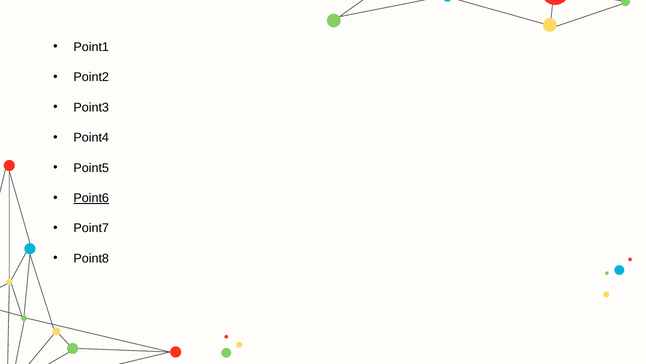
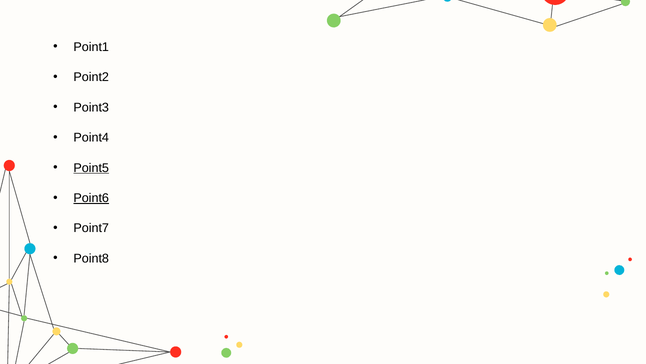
Point5 underline: none -> present
